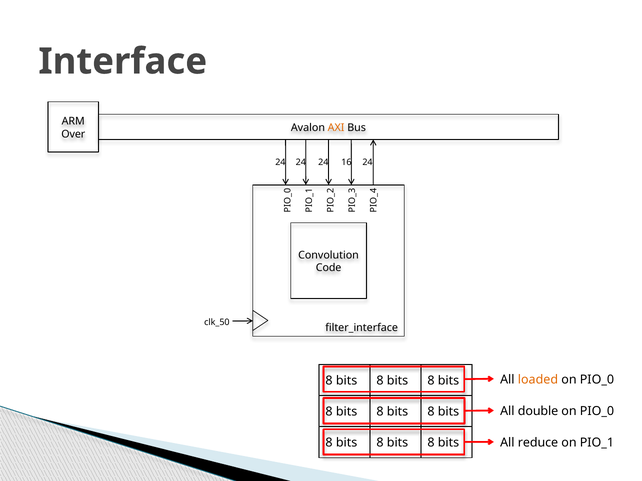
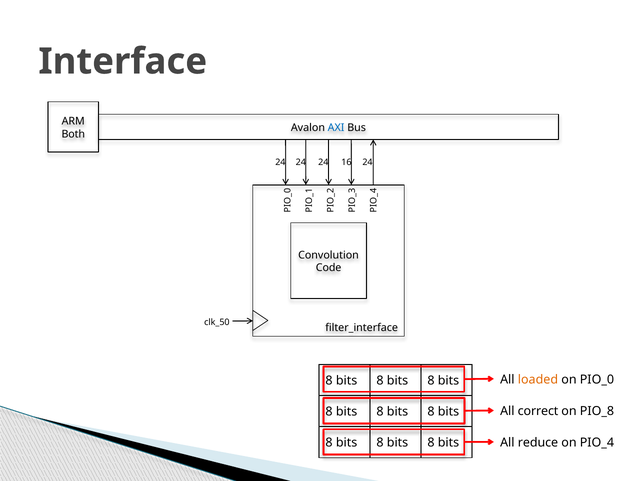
AXI colour: orange -> blue
Over: Over -> Both
double: double -> correct
PIO_0 at (597, 412): PIO_0 -> PIO_8
PIO_1: PIO_1 -> PIO_4
